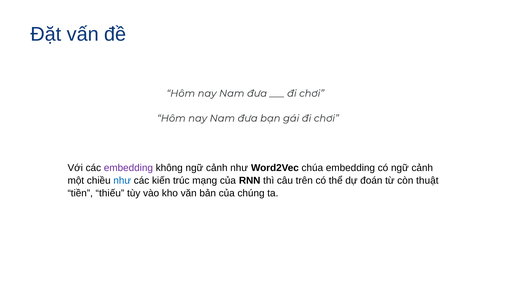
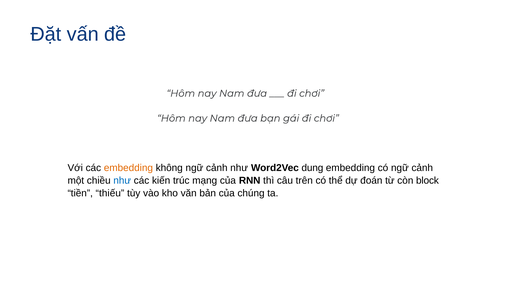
embedding at (128, 168) colour: purple -> orange
chúa: chúa -> dung
thuật: thuật -> block
